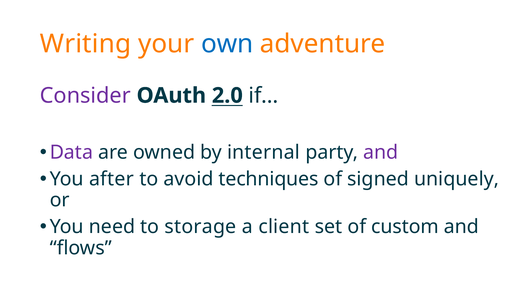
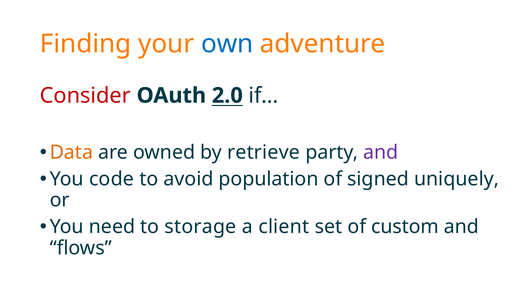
Writing: Writing -> Finding
Consider colour: purple -> red
Data colour: purple -> orange
internal: internal -> retrieve
after: after -> code
techniques: techniques -> population
